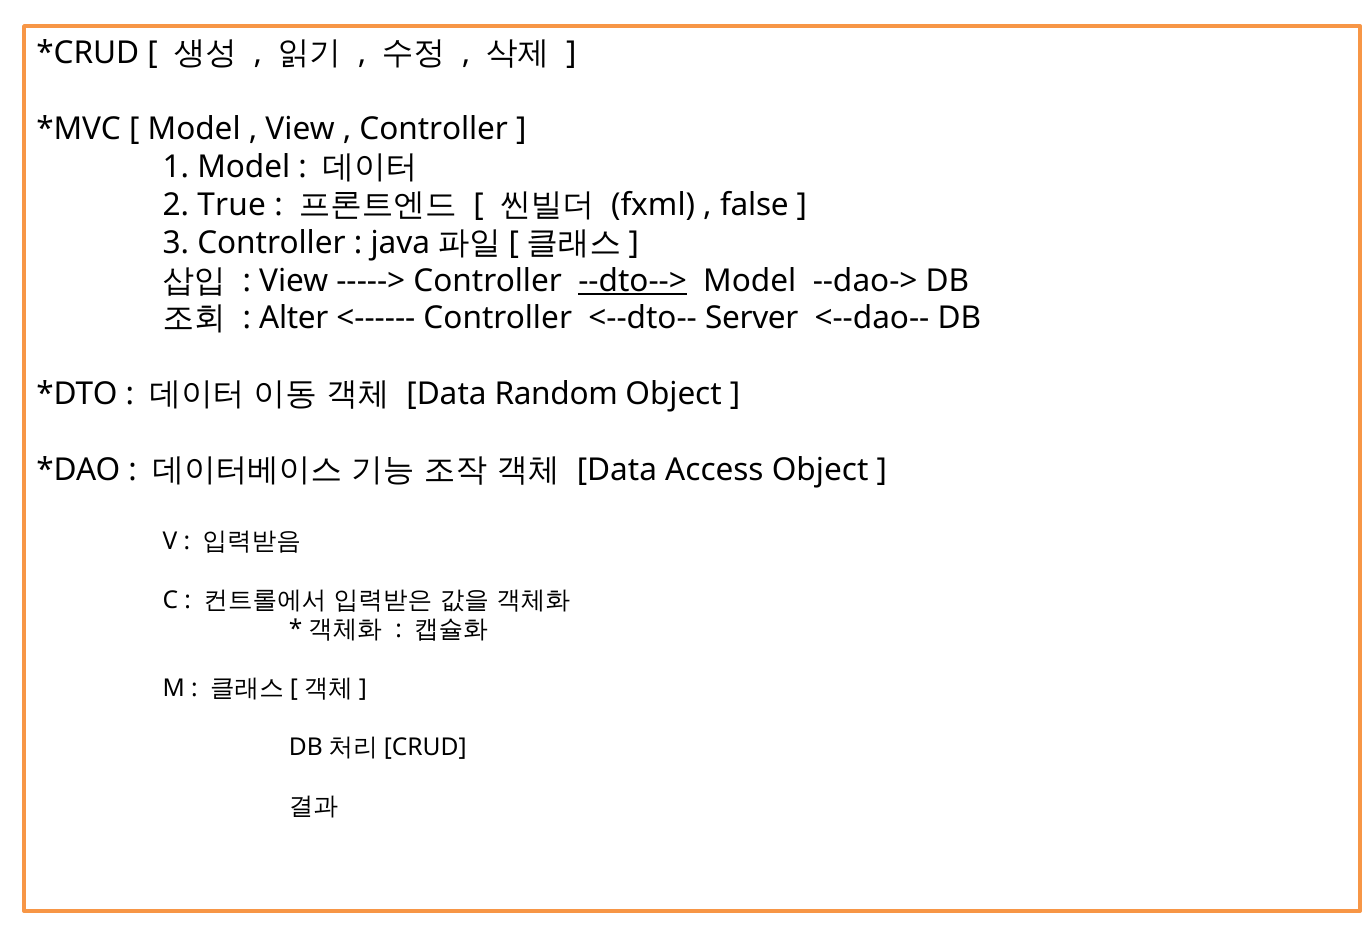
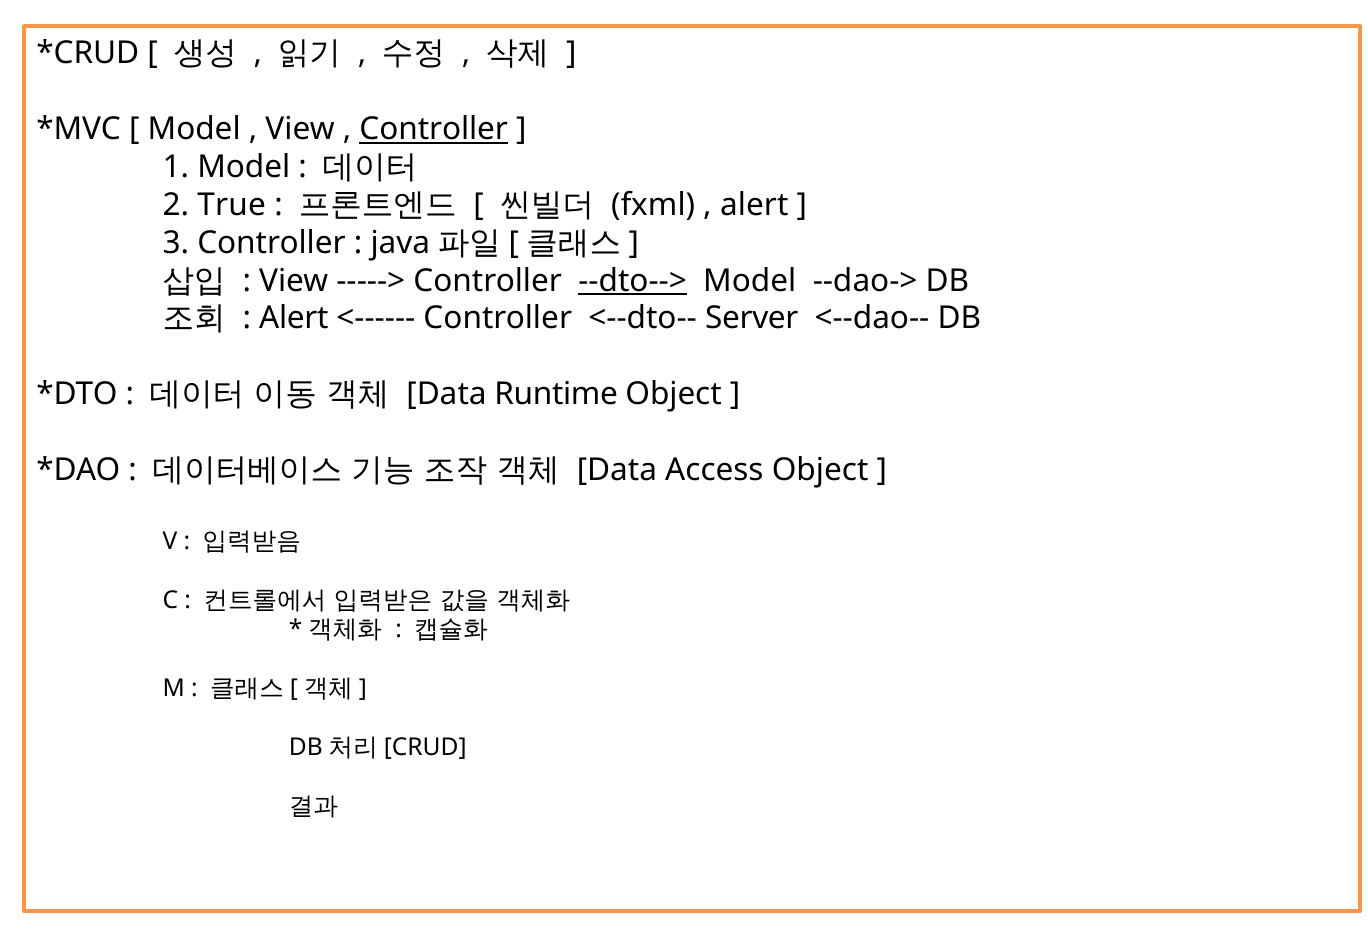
Controller at (434, 129) underline: none -> present
false at (754, 205): false -> alert
Alter at (294, 319): Alter -> Alert
Random: Random -> Runtime
